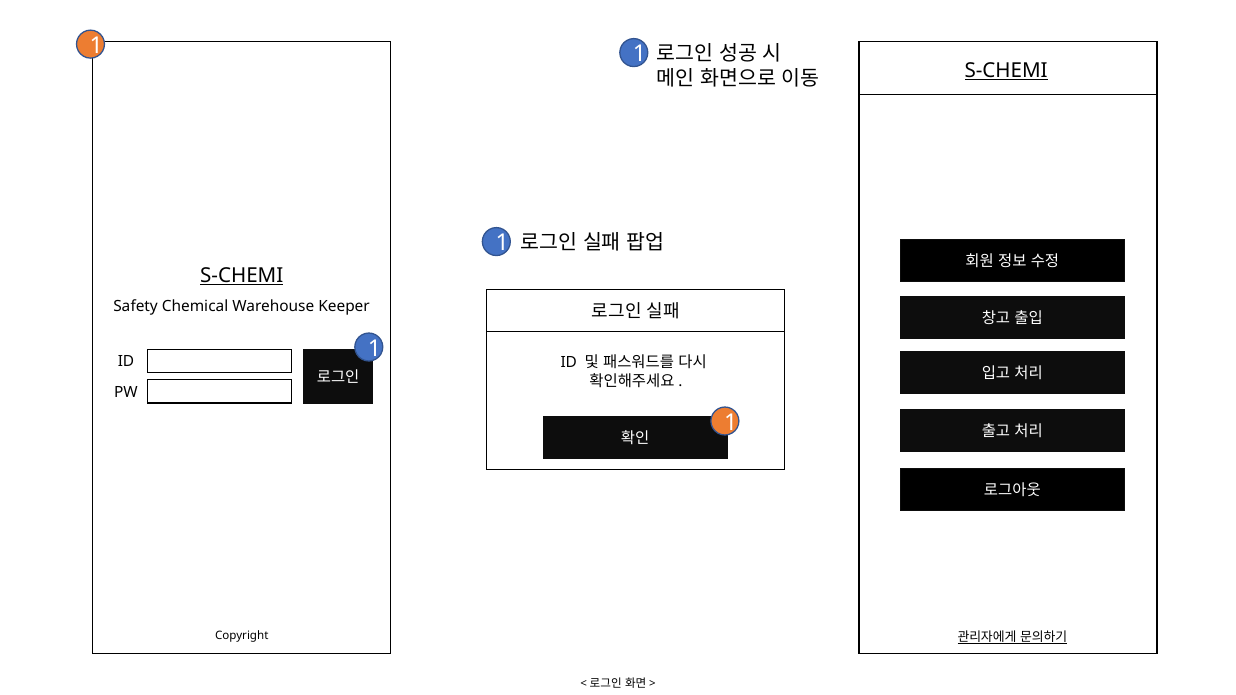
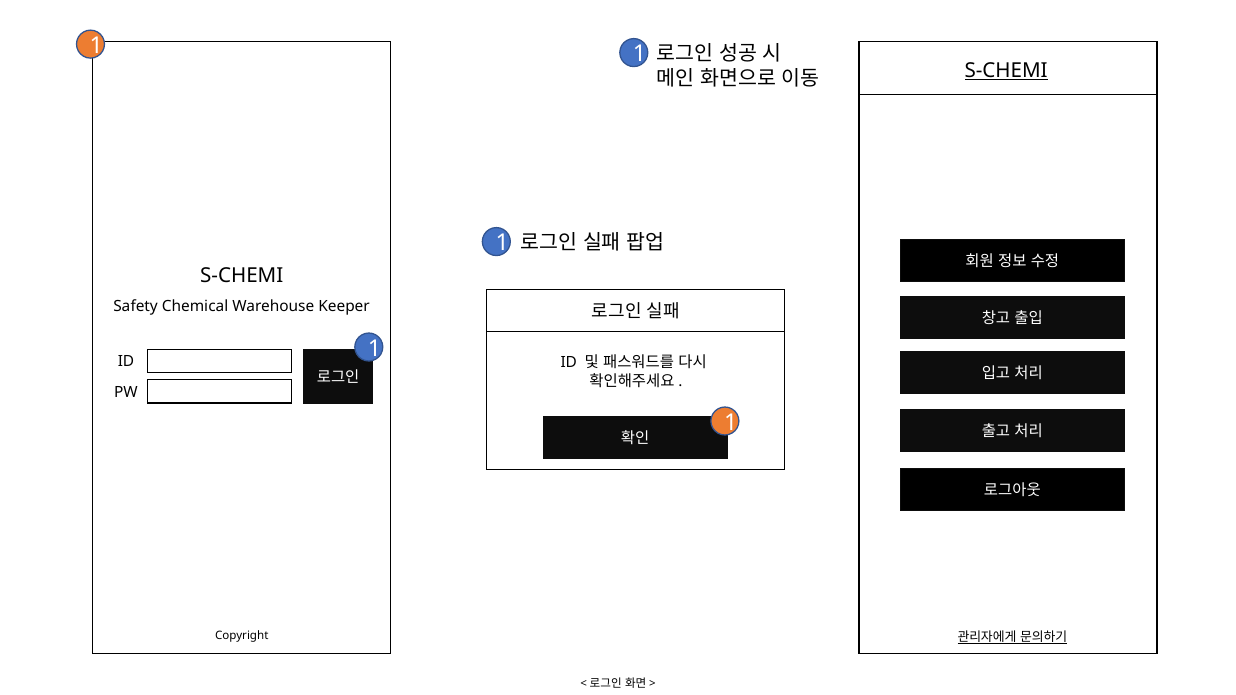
S-CHEMI at (242, 276) underline: present -> none
